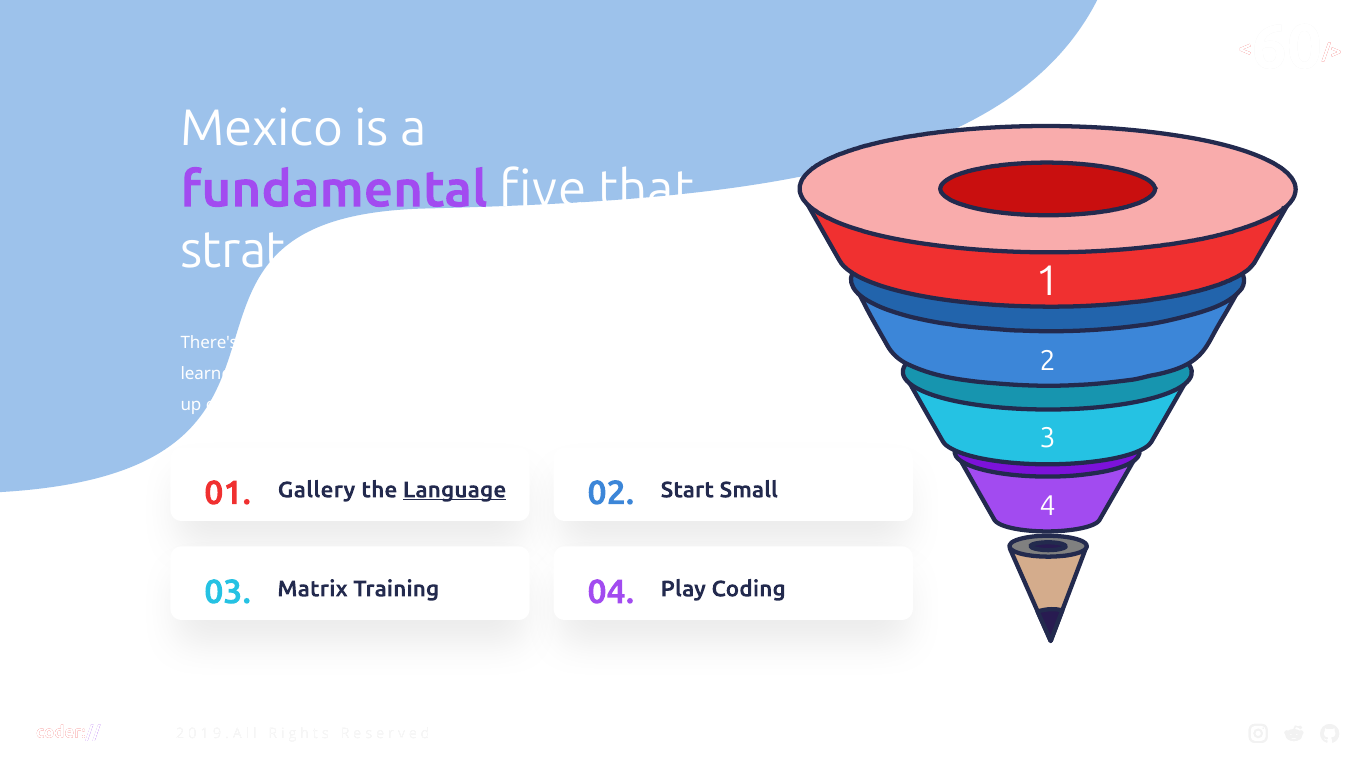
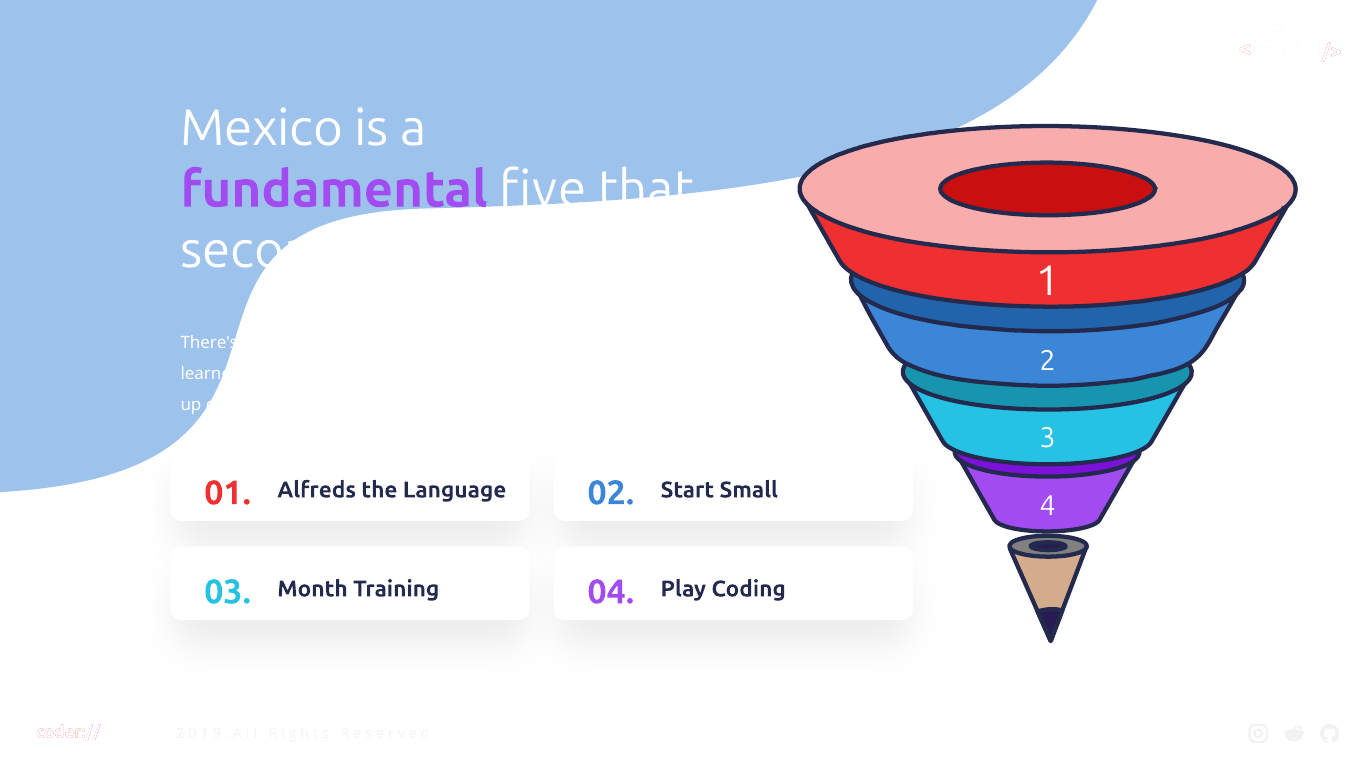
strategy: strategy -> seconds
Gallery: Gallery -> Alfreds
Language at (455, 490) underline: present -> none
Matrix: Matrix -> Month
